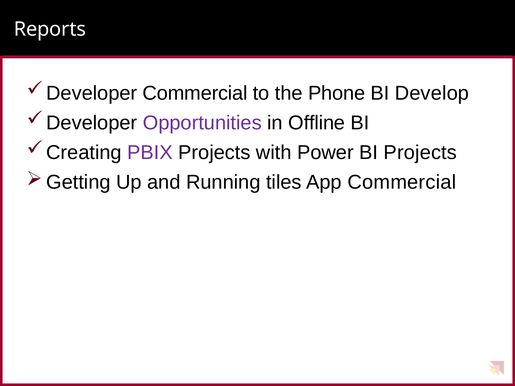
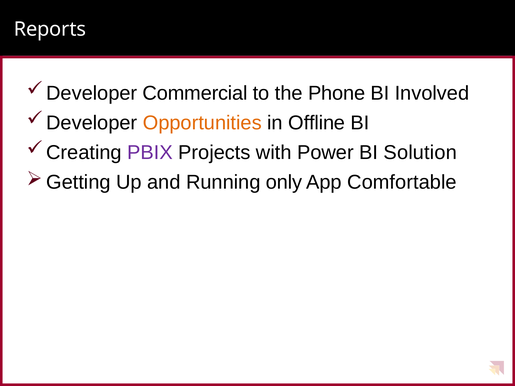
Develop: Develop -> Involved
Opportunities colour: purple -> orange
BI Projects: Projects -> Solution
tiles: tiles -> only
App Commercial: Commercial -> Comfortable
